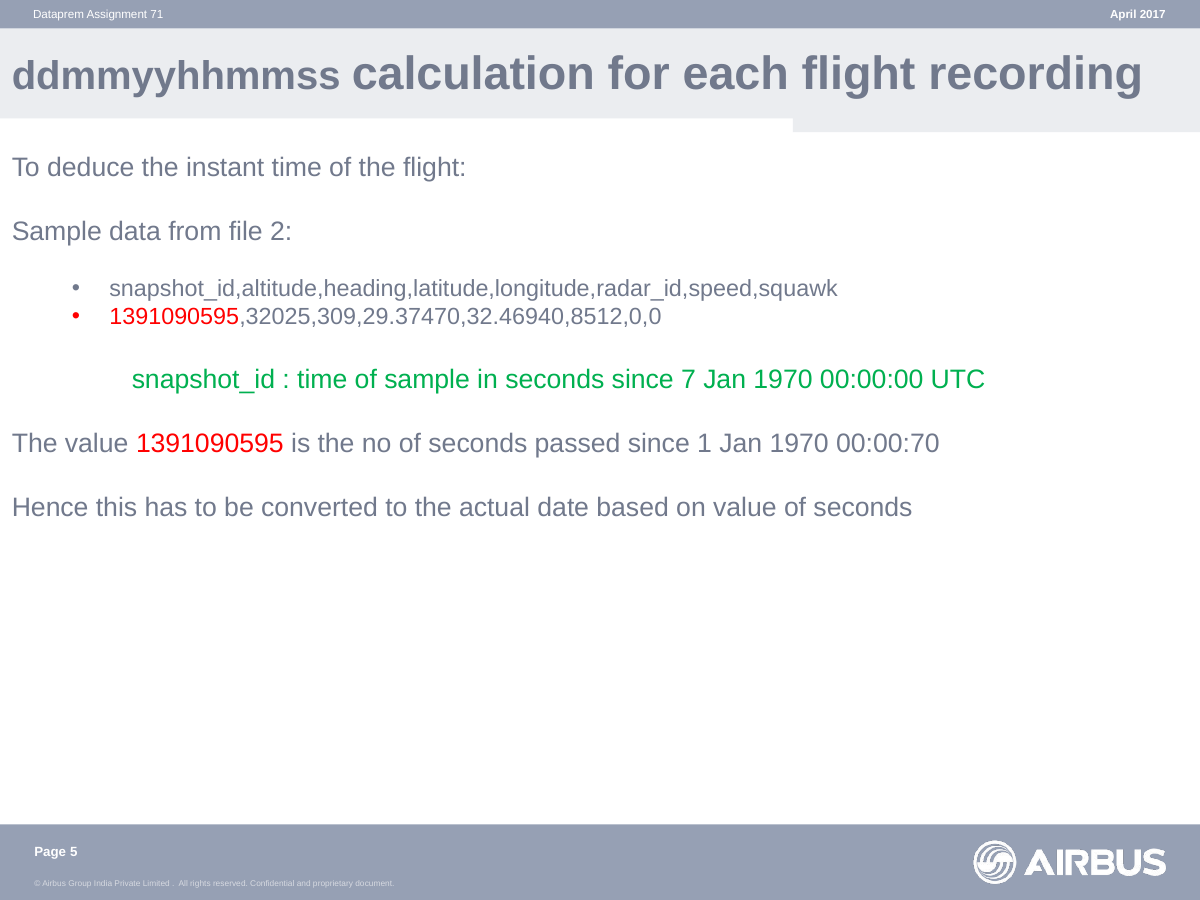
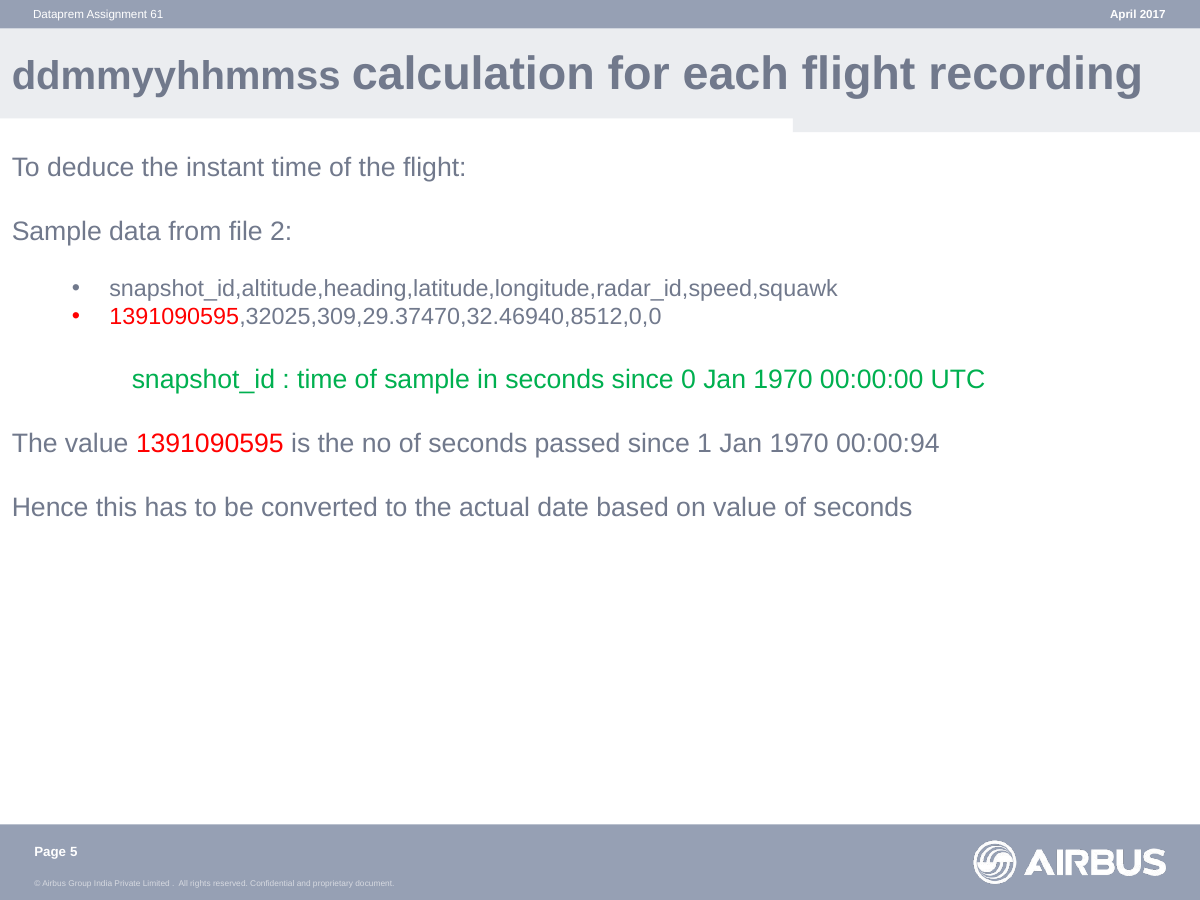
71: 71 -> 61
7: 7 -> 0
00:00:70: 00:00:70 -> 00:00:94
